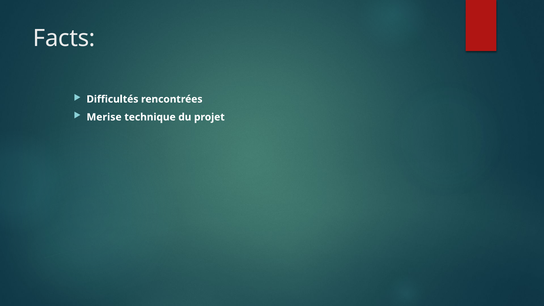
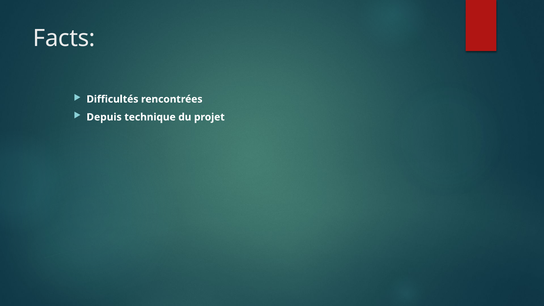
Merise: Merise -> Depuis
